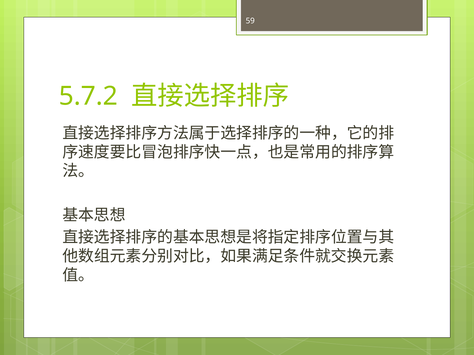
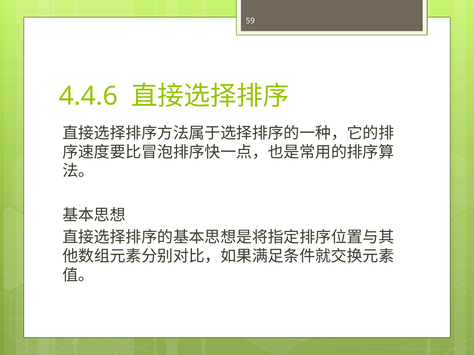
5.7.2: 5.7.2 -> 4.4.6
